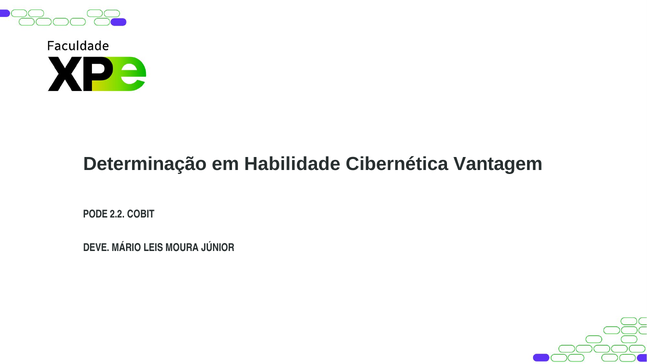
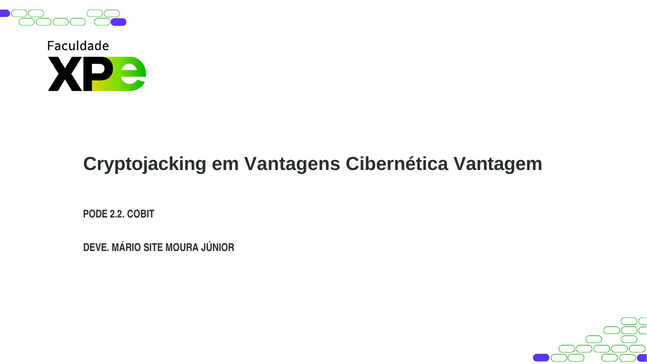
Determinação: Determinação -> Cryptojacking
Habilidade: Habilidade -> Vantagens
LEIS: LEIS -> SITE
